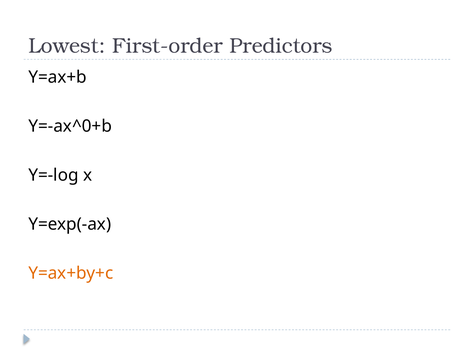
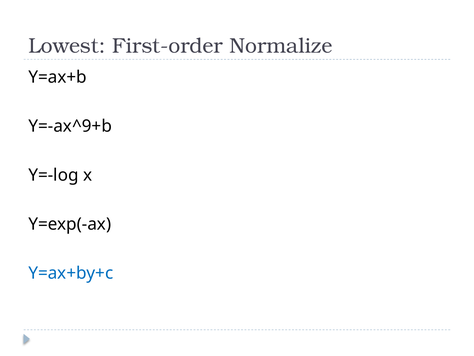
Predictors: Predictors -> Normalize
Y=-ax^0+b: Y=-ax^0+b -> Y=-ax^9+b
Y=ax+by+c colour: orange -> blue
